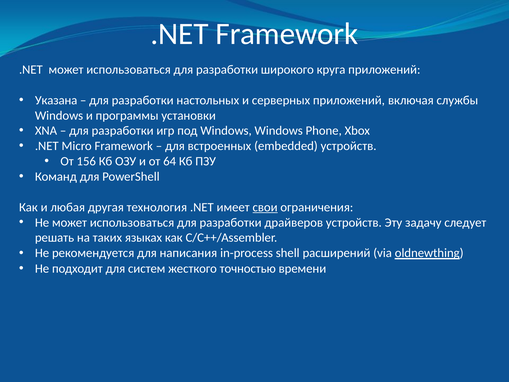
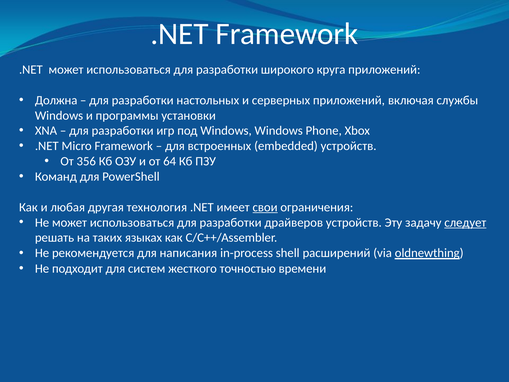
Указана: Указана -> Должна
156: 156 -> 356
следует underline: none -> present
